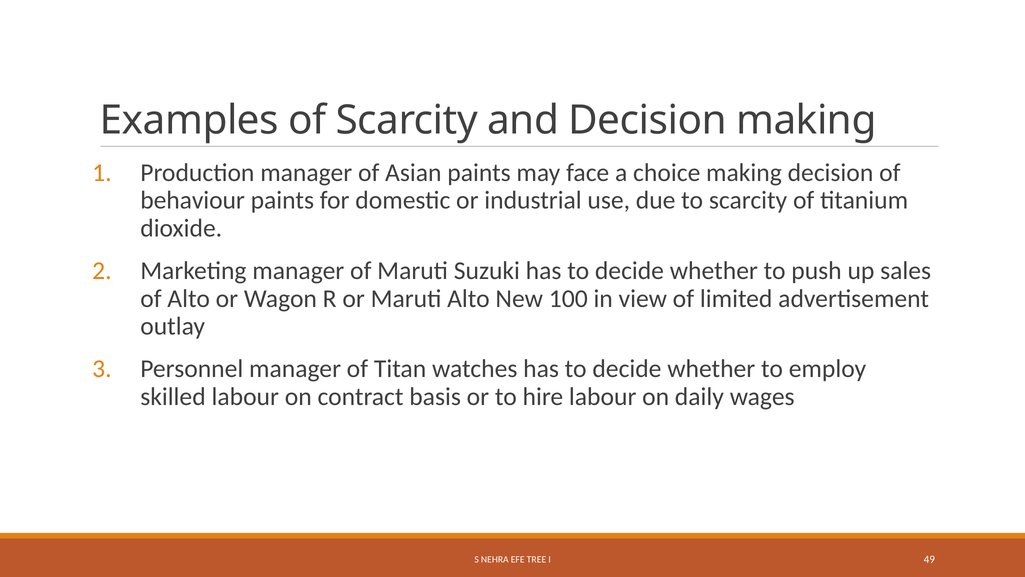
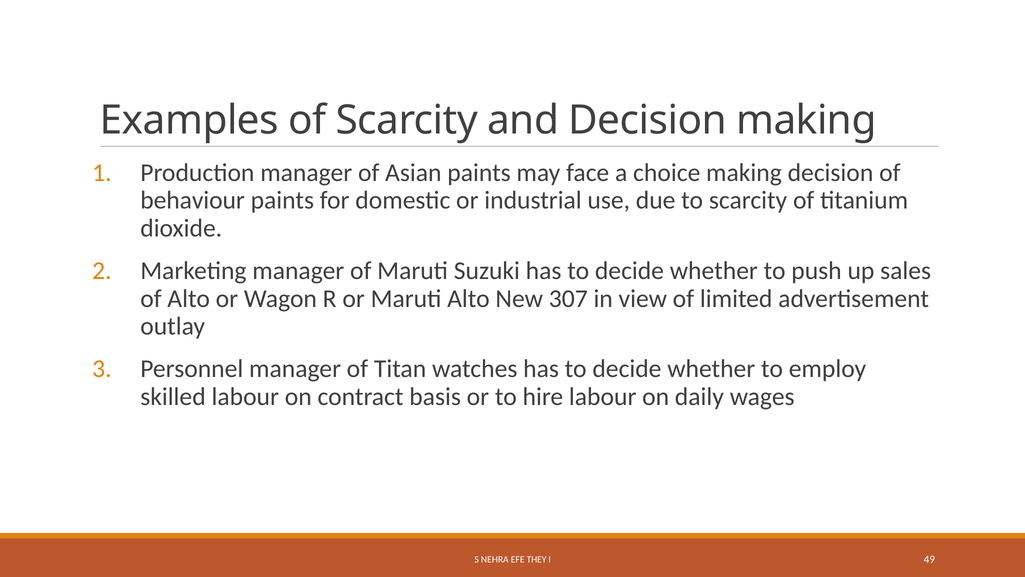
100: 100 -> 307
TREE: TREE -> THEY
